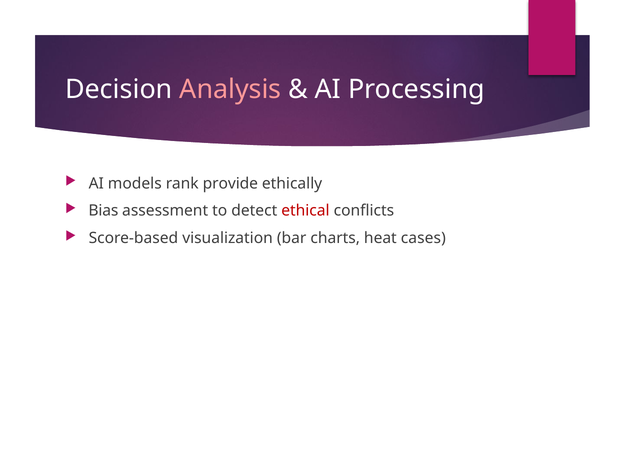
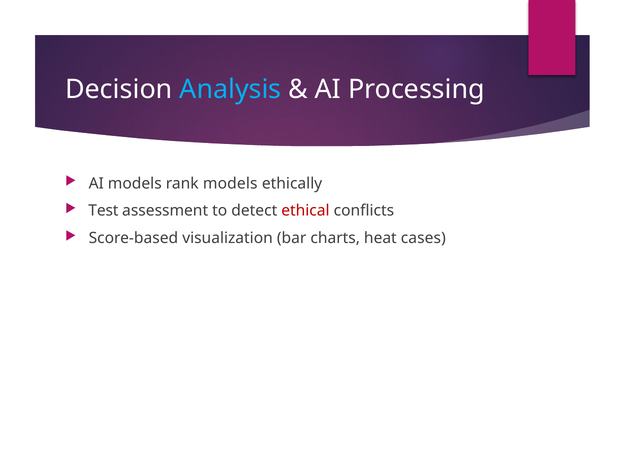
Analysis colour: pink -> light blue
rank provide: provide -> models
Bias: Bias -> Test
